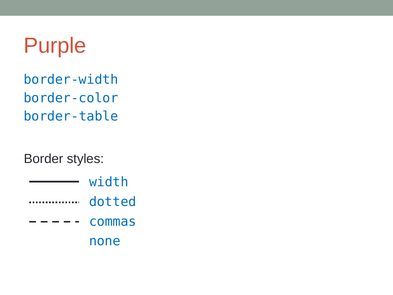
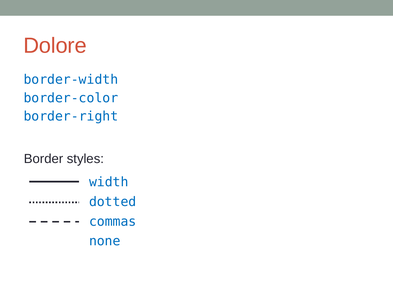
Purple: Purple -> Dolore
border-table: border-table -> border-right
